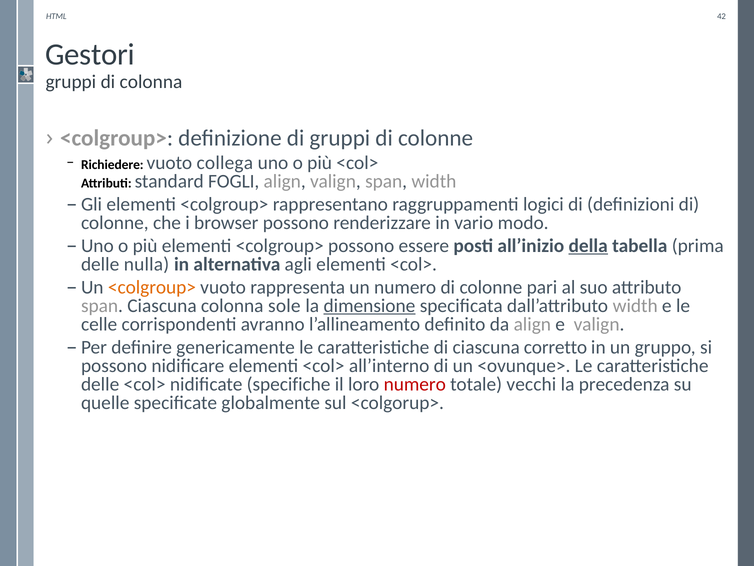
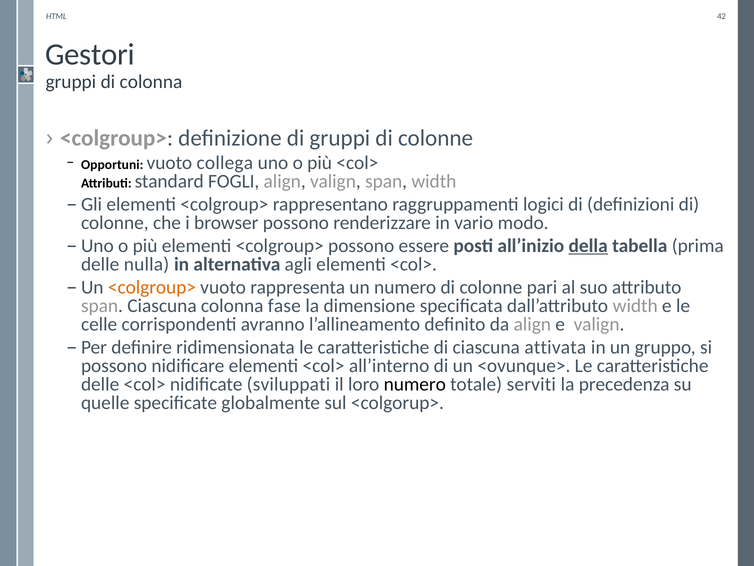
Richiedere: Richiedere -> Opportuni
sole: sole -> fase
dimensione underline: present -> none
genericamente: genericamente -> ridimensionata
corretto: corretto -> attivata
specifiche: specifiche -> sviluppati
numero at (415, 384) colour: red -> black
vecchi: vecchi -> serviti
